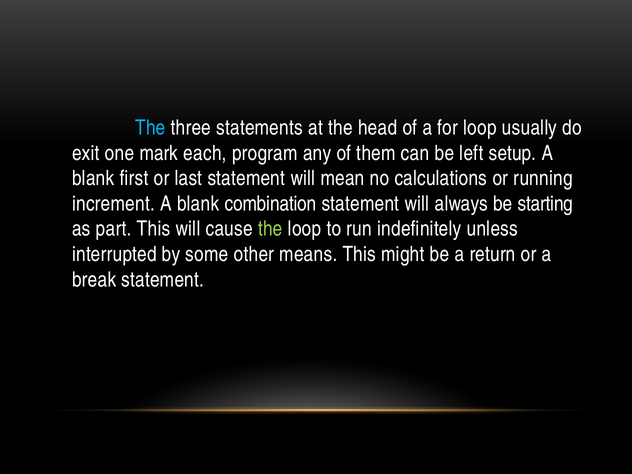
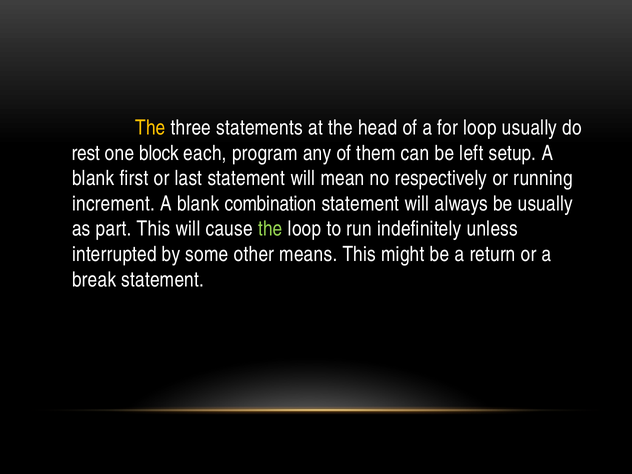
The at (150, 128) colour: light blue -> yellow
exit: exit -> rest
mark: mark -> block
calculations: calculations -> respectively
be starting: starting -> usually
